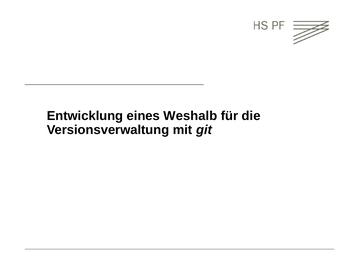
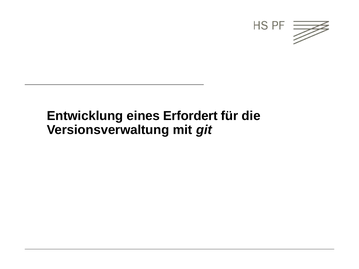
Weshalb: Weshalb -> Erfordert
